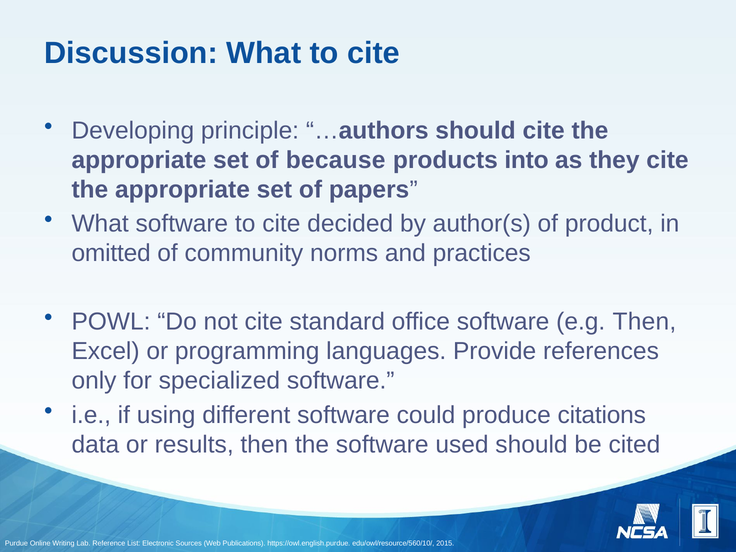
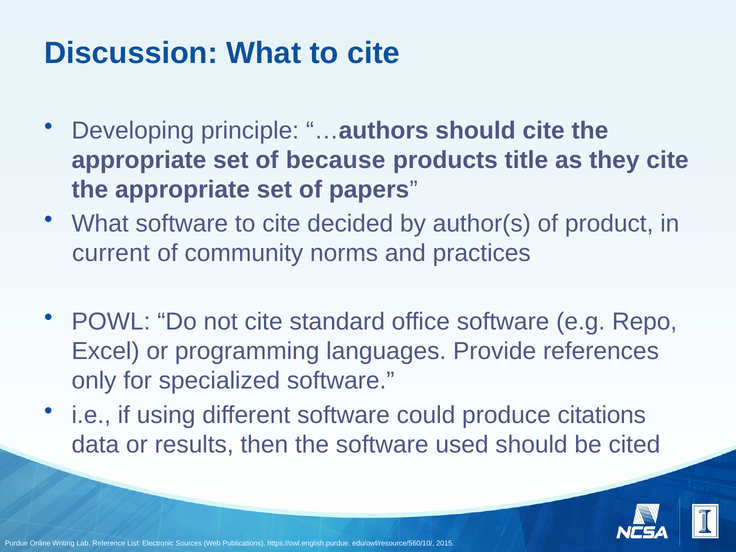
into: into -> title
omitted: omitted -> current
e.g Then: Then -> Repo
